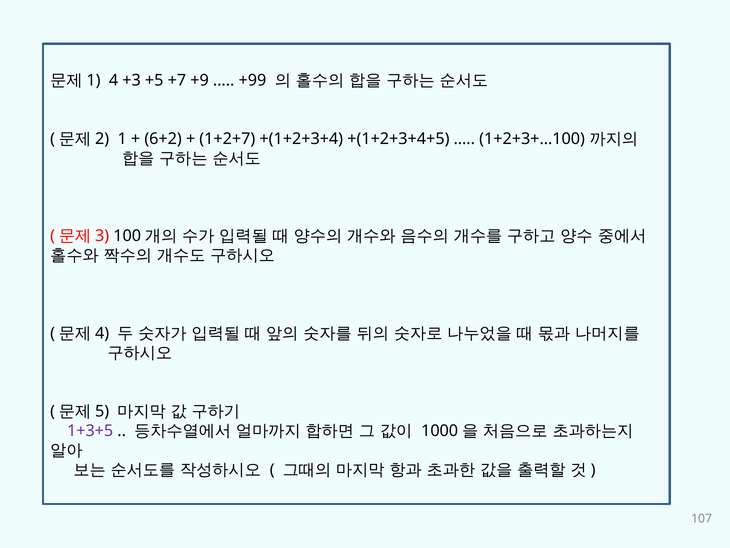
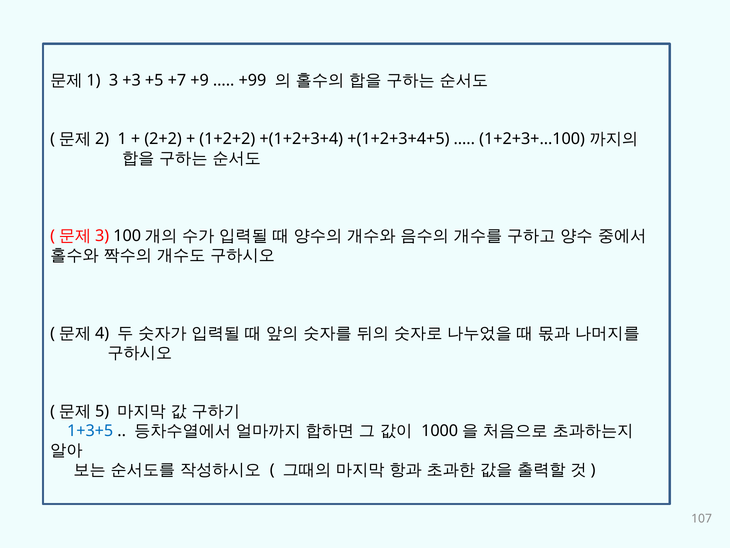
4: 4 -> 3
6+2: 6+2 -> 2+2
1+2+7: 1+2+7 -> 1+2+2
1+3+5 colour: purple -> blue
